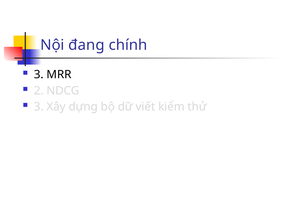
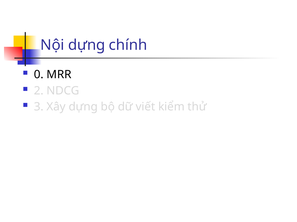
Nội đang: đang -> dựng
3 at (39, 75): 3 -> 0
